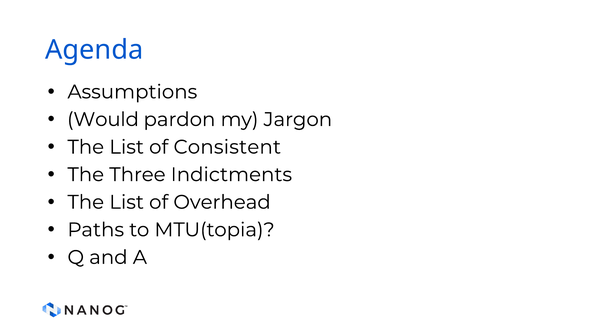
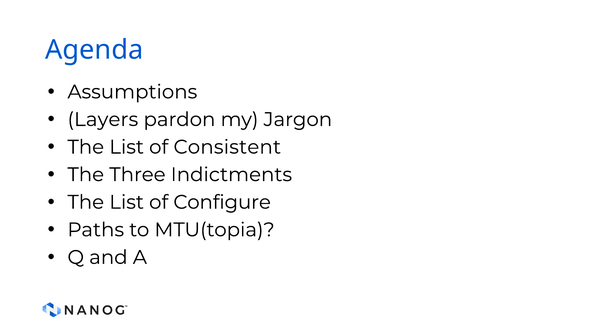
Would: Would -> Layers
Overhead: Overhead -> Configure
